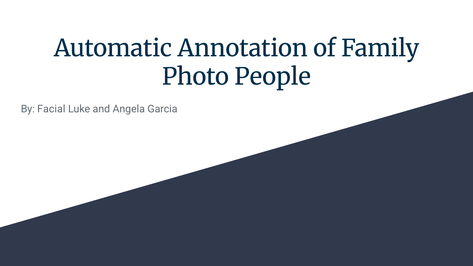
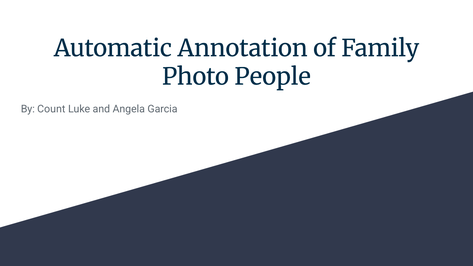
Facial: Facial -> Count
